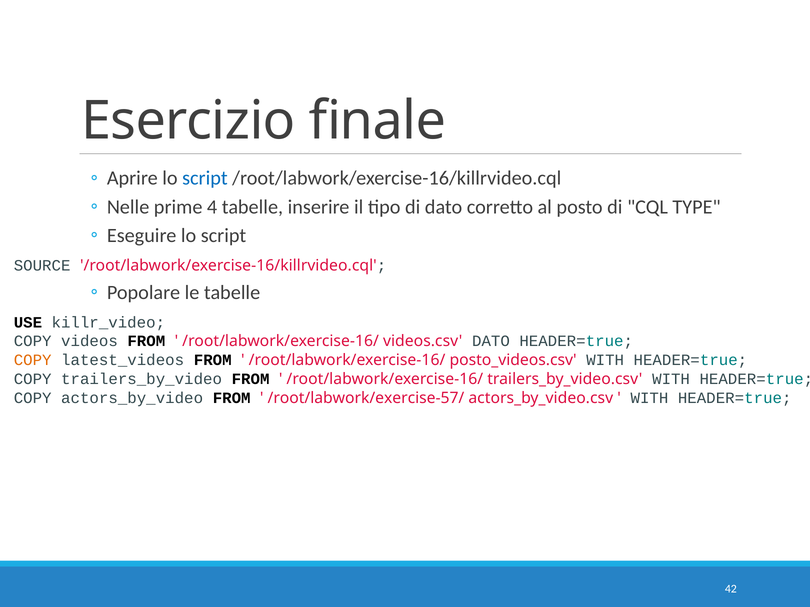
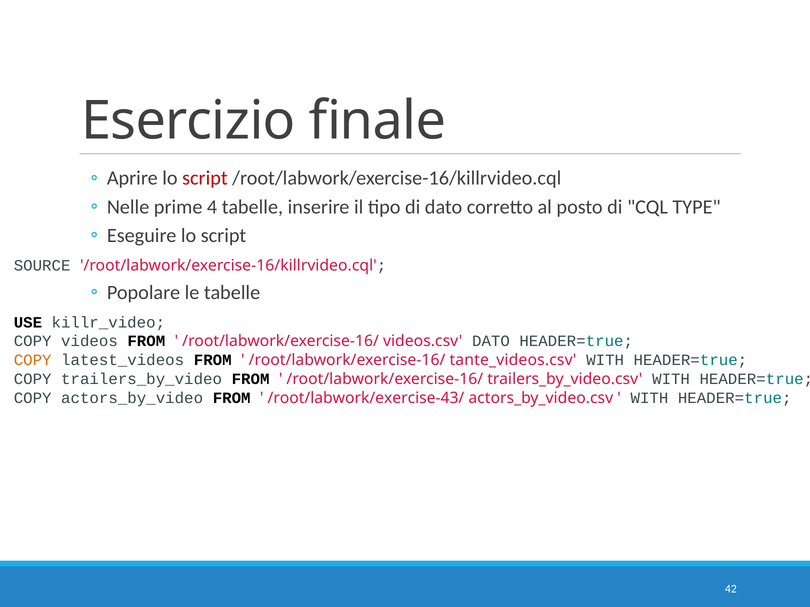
script at (205, 178) colour: blue -> red
posto_videos.csv: posto_videos.csv -> tante_videos.csv
/root/labwork/exercise-57/: /root/labwork/exercise-57/ -> /root/labwork/exercise-43/
